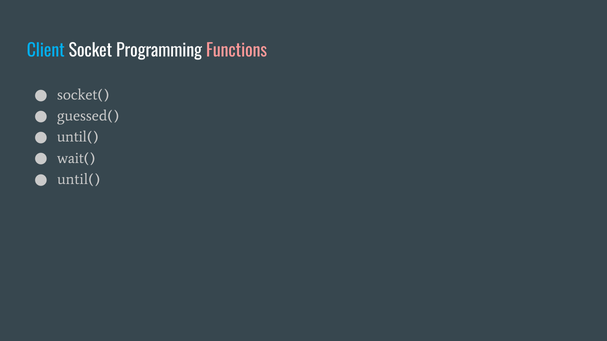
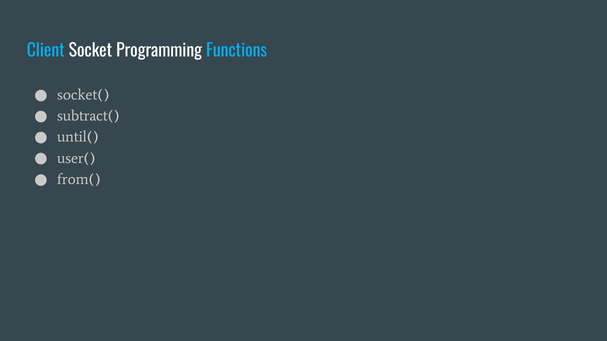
Functions colour: pink -> light blue
guessed(: guessed( -> subtract(
wait(: wait( -> user(
until( at (79, 179): until( -> from(
